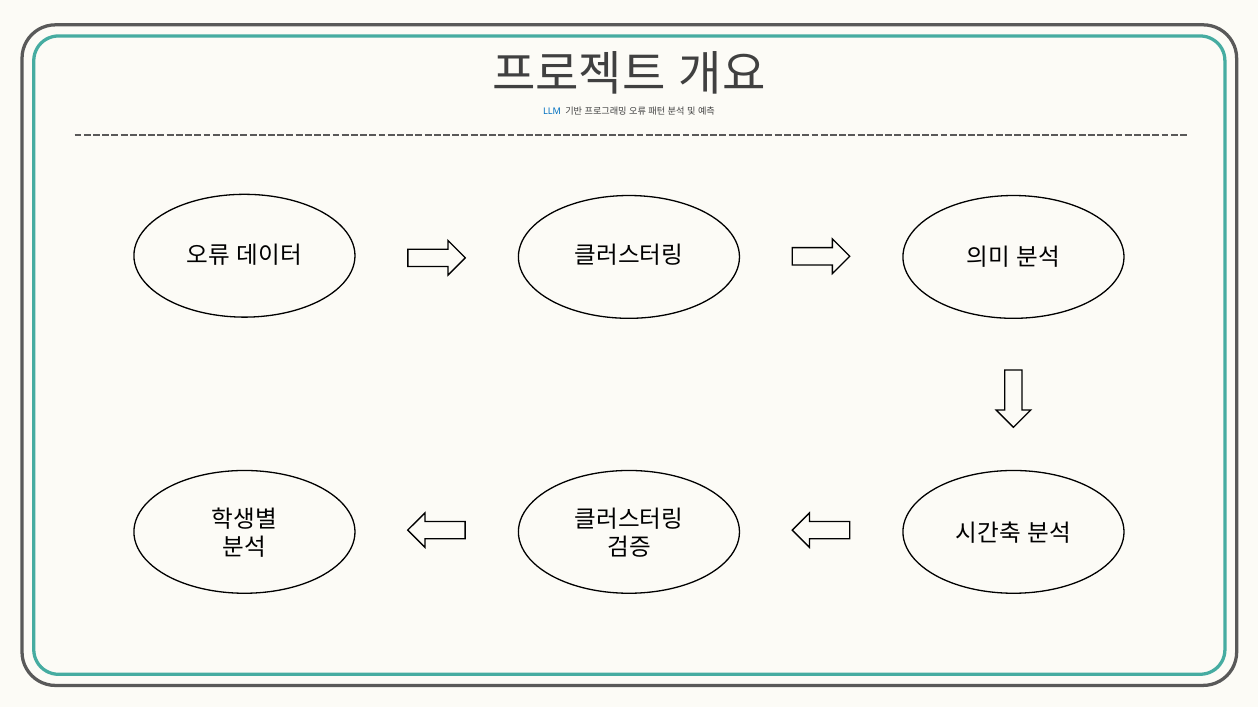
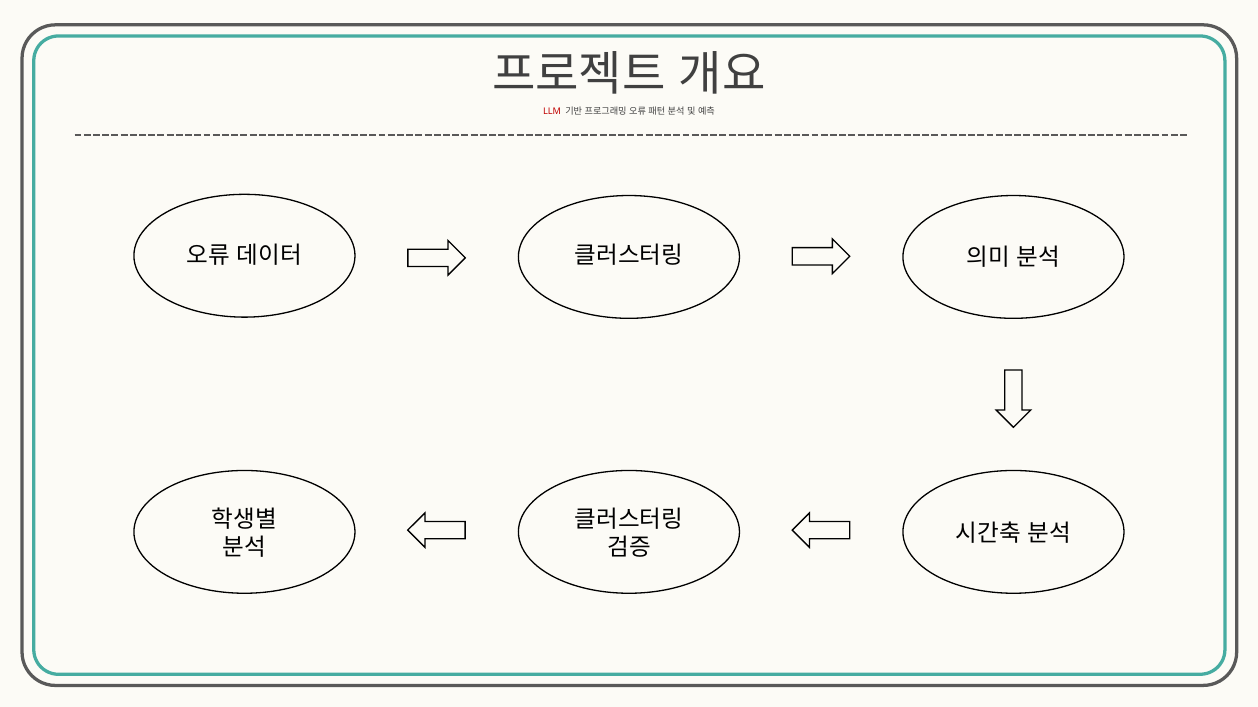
LLM colour: blue -> red
